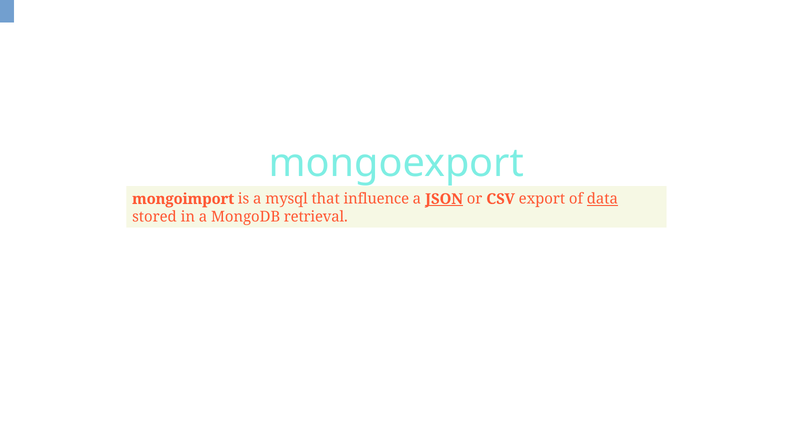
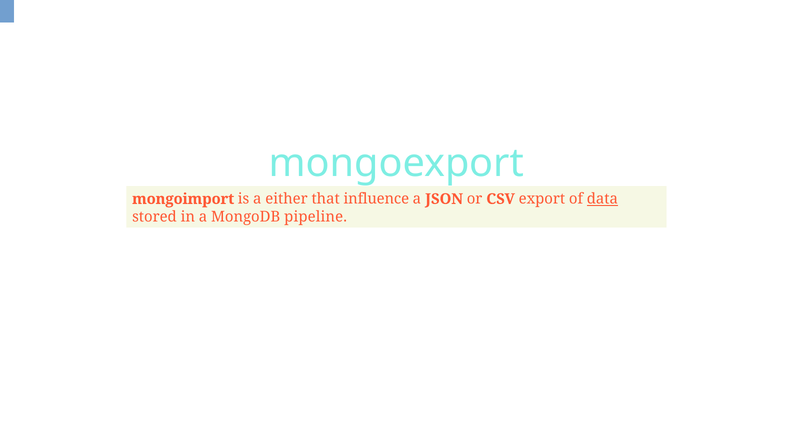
mysql: mysql -> either
JSON underline: present -> none
retrieval: retrieval -> pipeline
